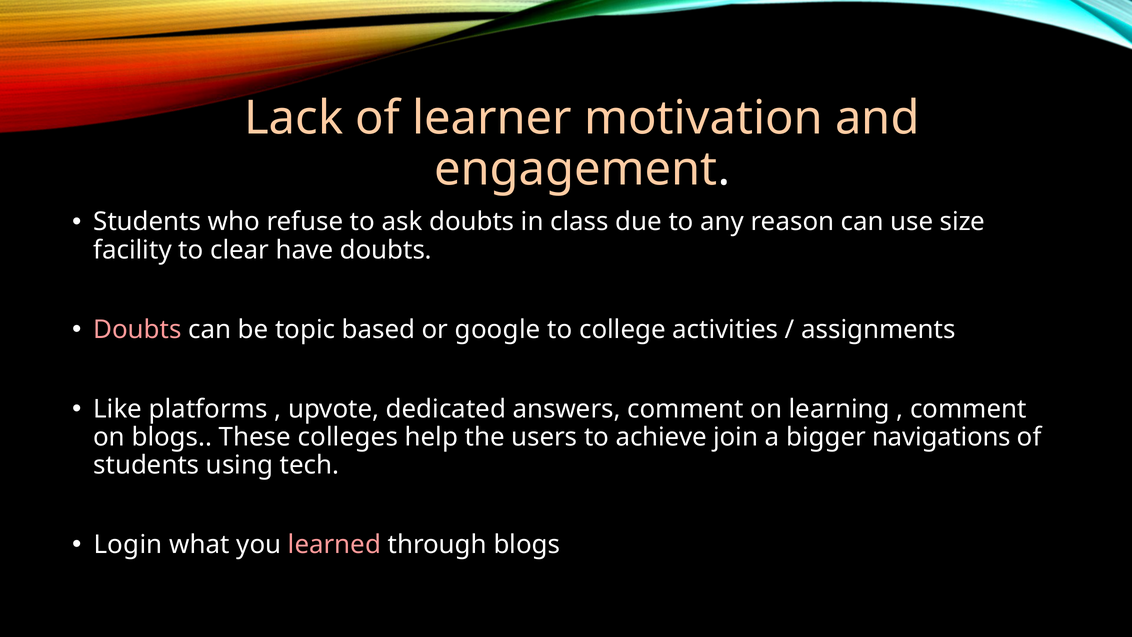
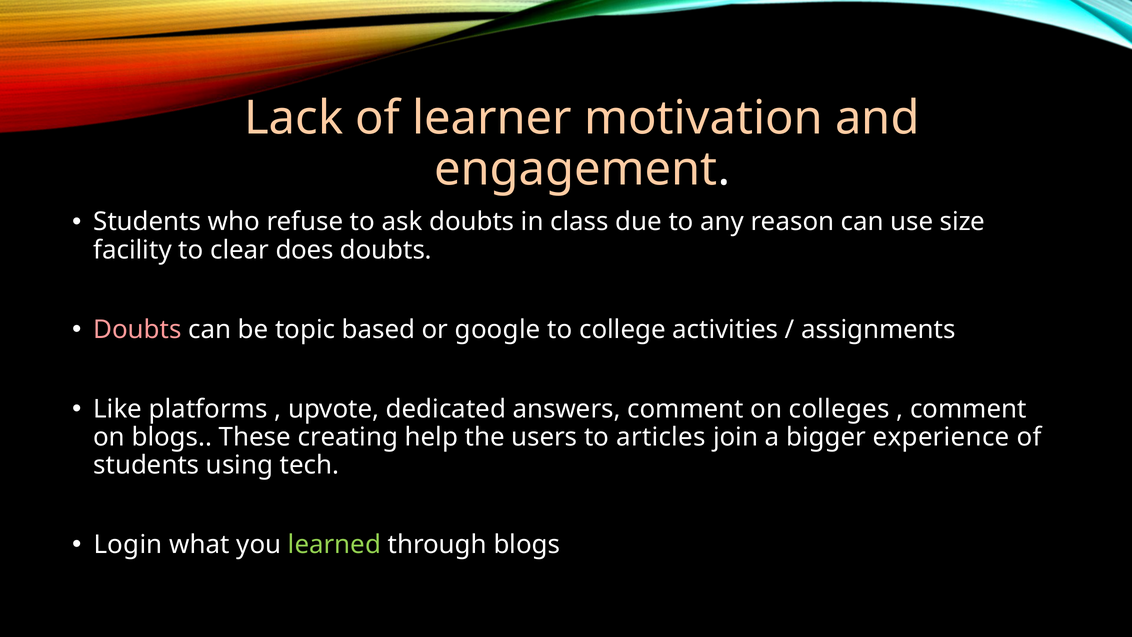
have: have -> does
learning: learning -> colleges
colleges: colleges -> creating
achieve: achieve -> articles
navigations: navigations -> experience
learned colour: pink -> light green
